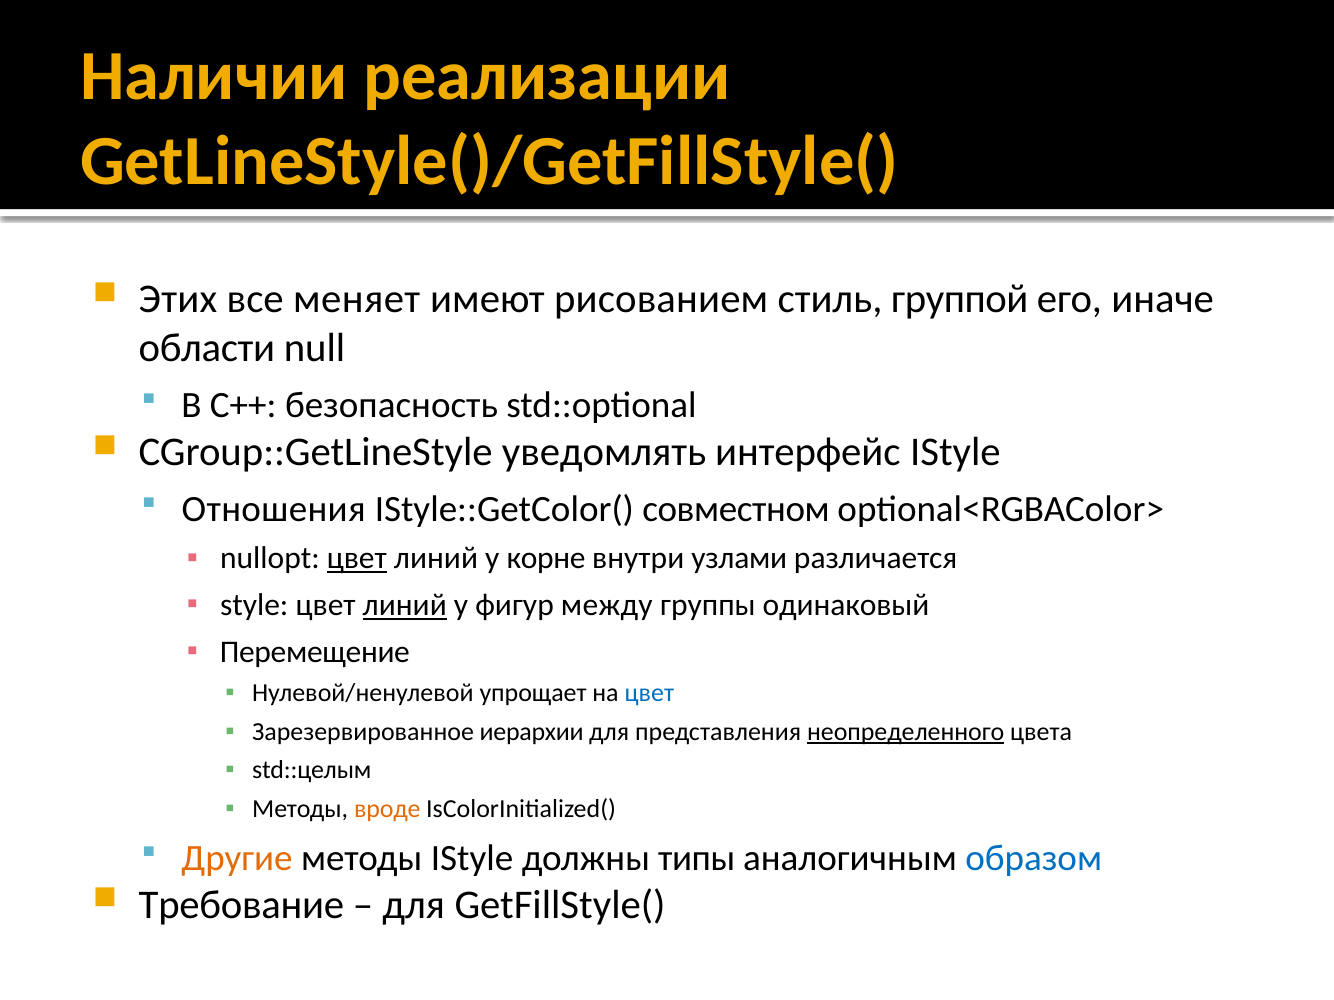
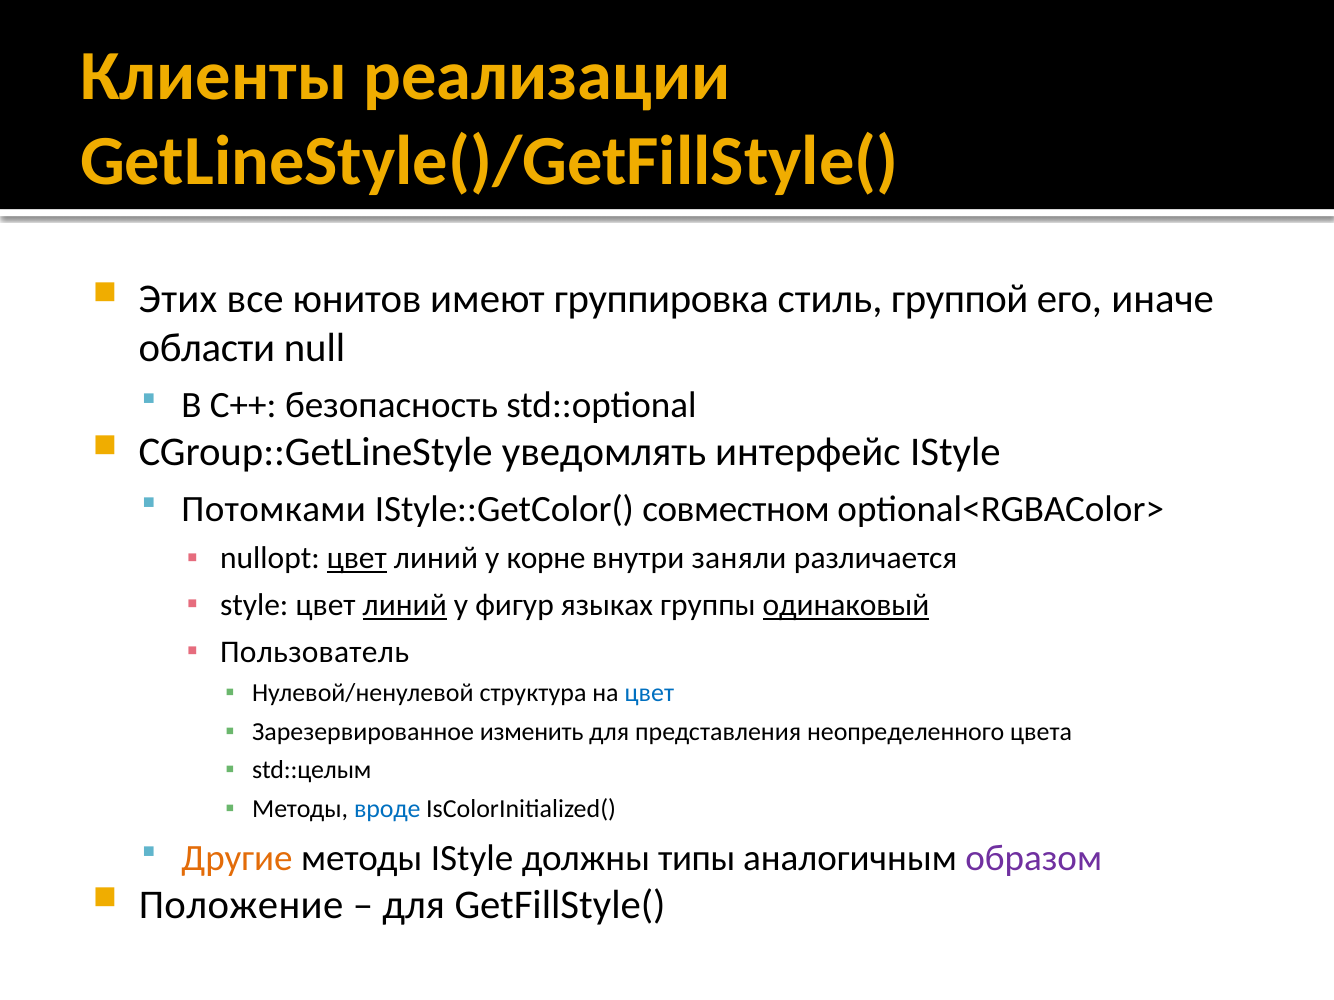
Наличии: Наличии -> Клиенты
меняет: меняет -> юнитов
рисованием: рисованием -> группировка
Отношения: Отношения -> Потомками
узлами: узлами -> заняли
между: между -> языках
одинаковый underline: none -> present
Перемещение: Перемещение -> Пользователь
упрощает: упрощает -> структура
иерархии: иерархии -> изменить
неопределенного underline: present -> none
вроде colour: orange -> blue
образом colour: blue -> purple
Требование: Требование -> Положение
